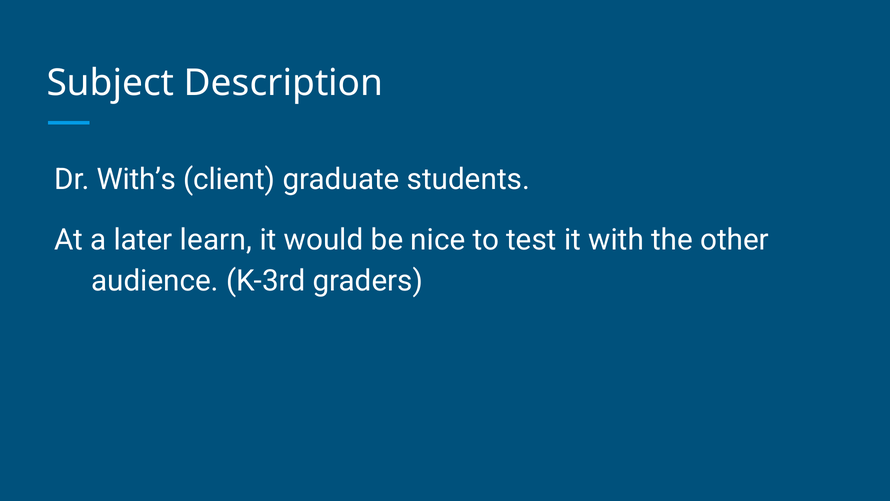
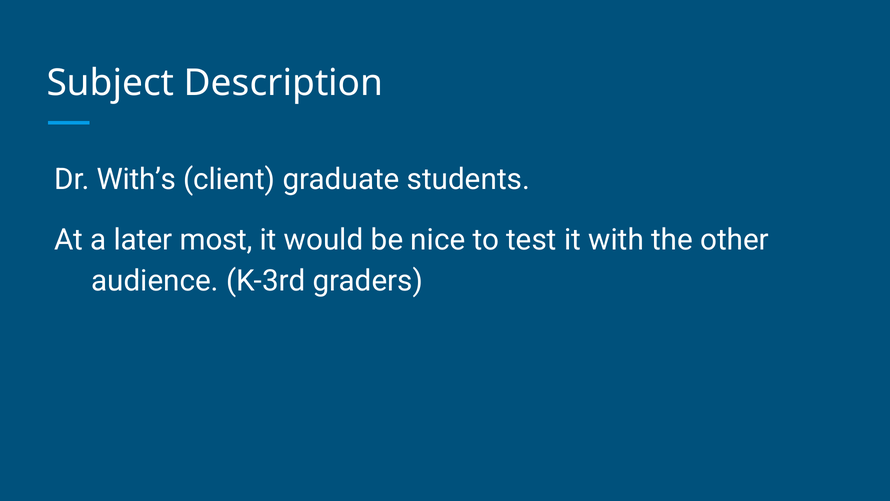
learn: learn -> most
